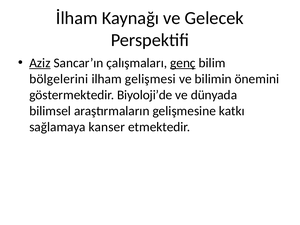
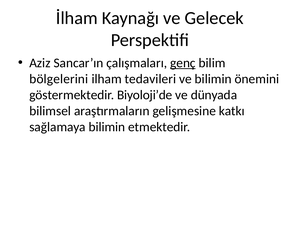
Aziz underline: present -> none
gelişmesi: gelişmesi -> tedavileri
sağlamaya kanser: kanser -> bilimin
